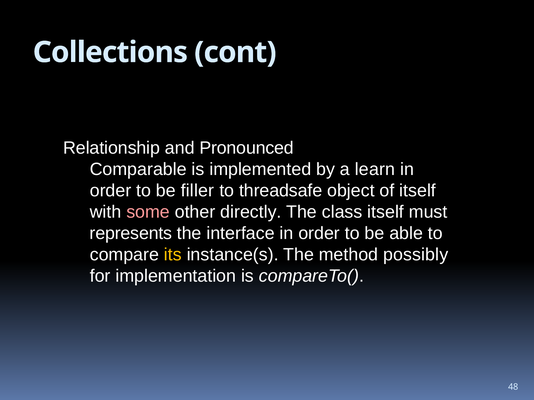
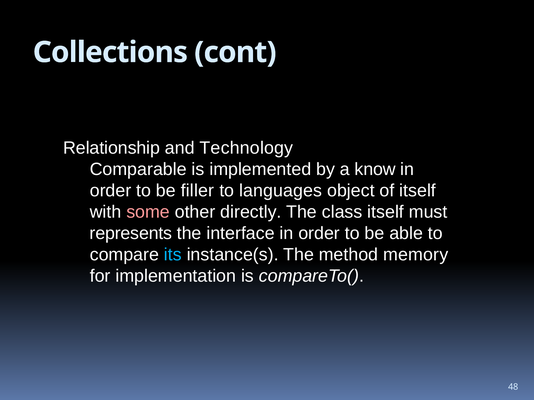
Pronounced: Pronounced -> Technology
learn: learn -> know
threadsafe: threadsafe -> languages
its colour: yellow -> light blue
possibly: possibly -> memory
